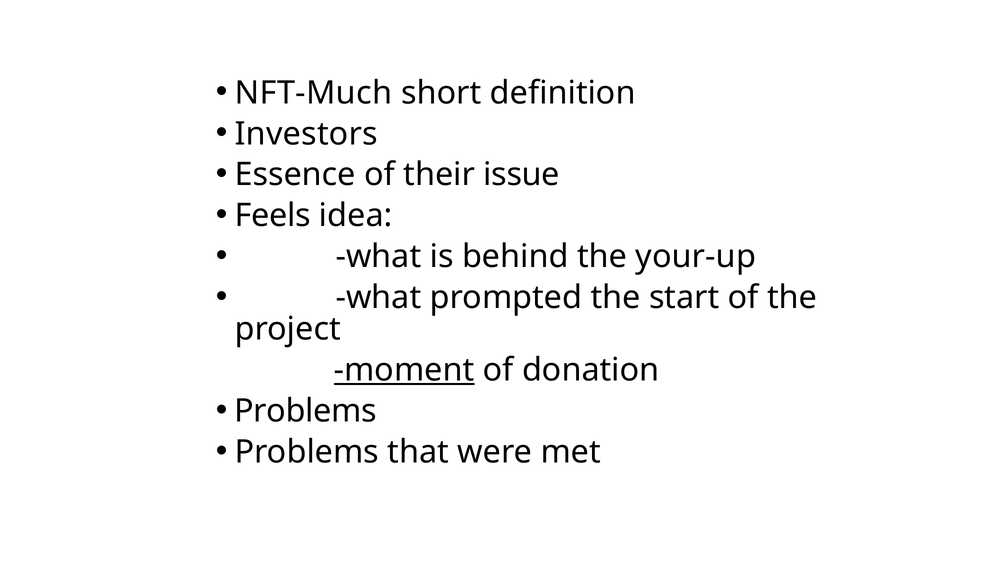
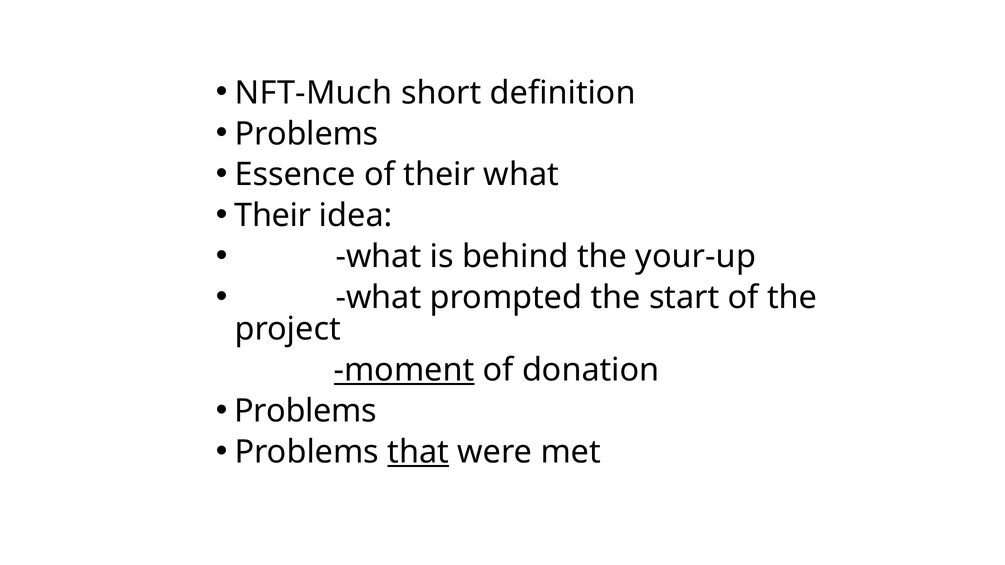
Investors at (306, 134): Investors -> Problems
their issue: issue -> what
Feels at (273, 216): Feels -> Their
that underline: none -> present
